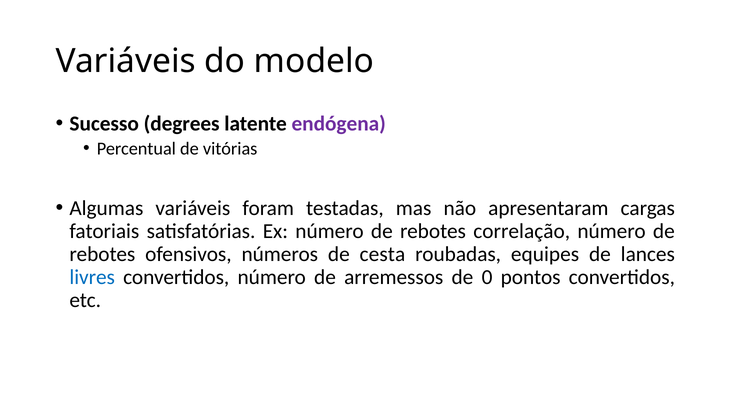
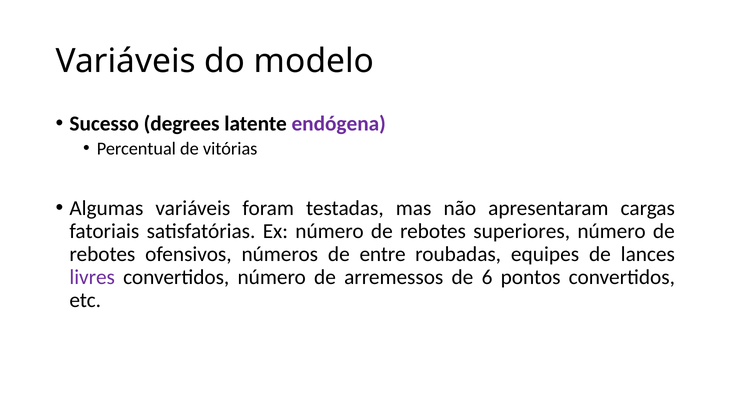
correlação: correlação -> superiores
cesta: cesta -> entre
livres colour: blue -> purple
0: 0 -> 6
